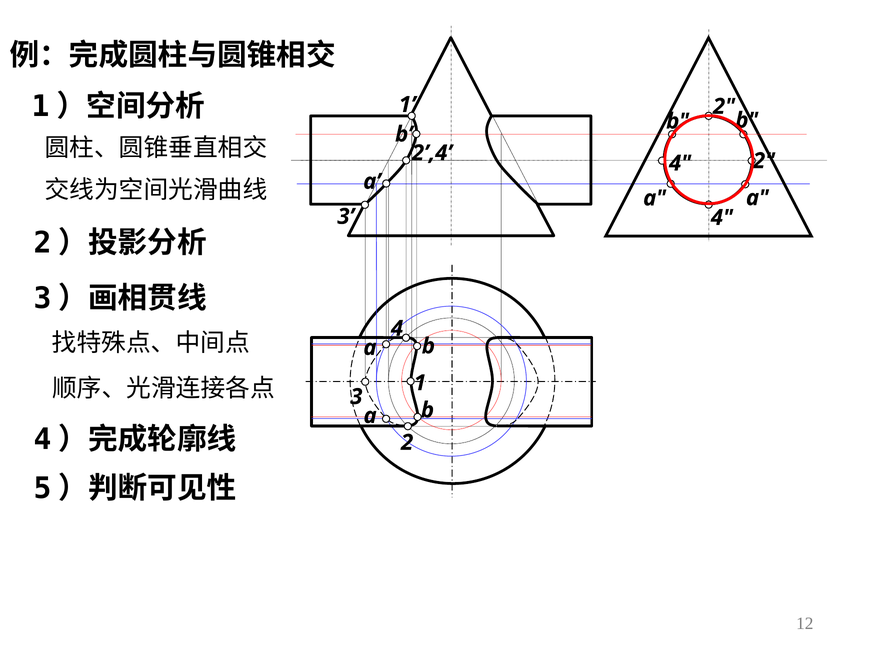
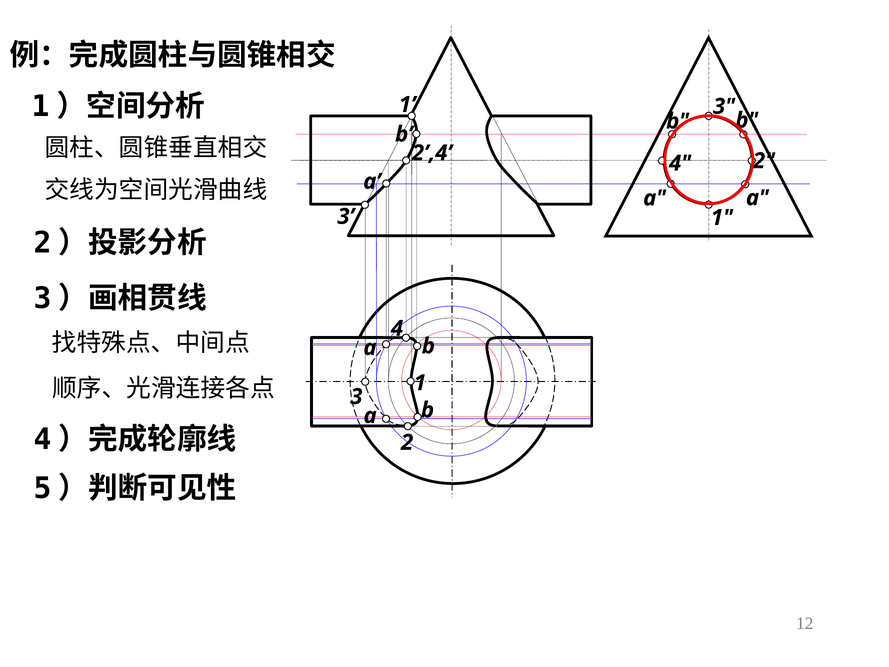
2 at (724, 106): 2 -> 3
4 at (722, 218): 4 -> 1
